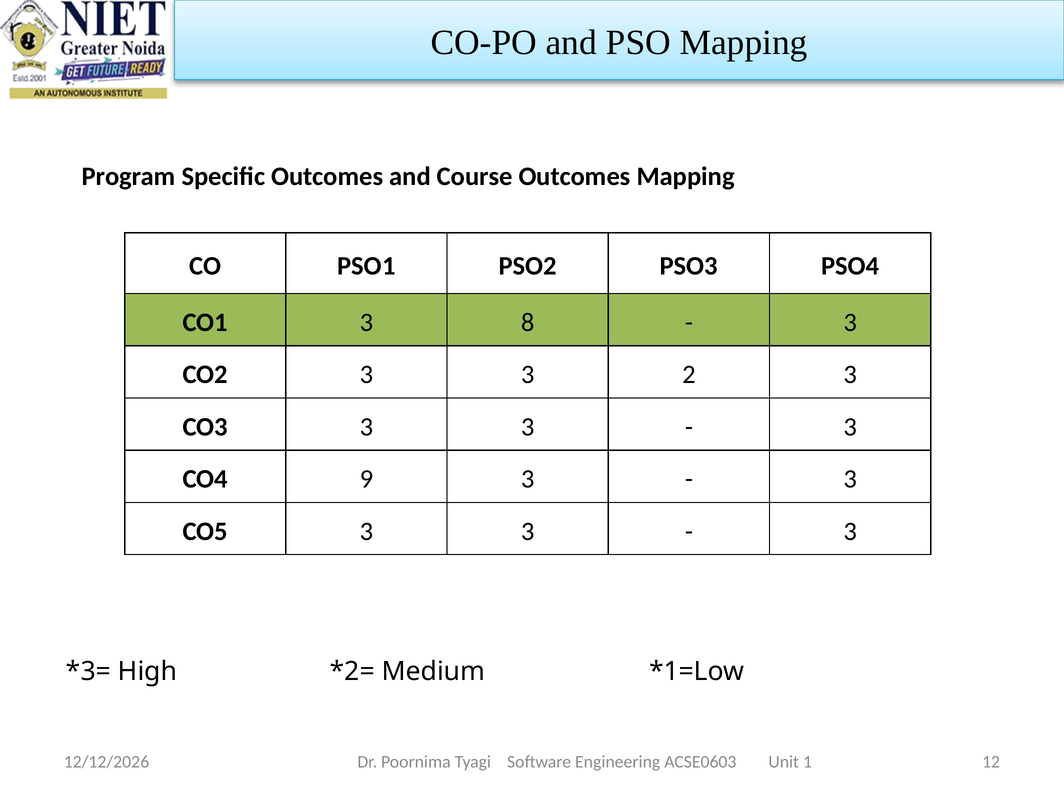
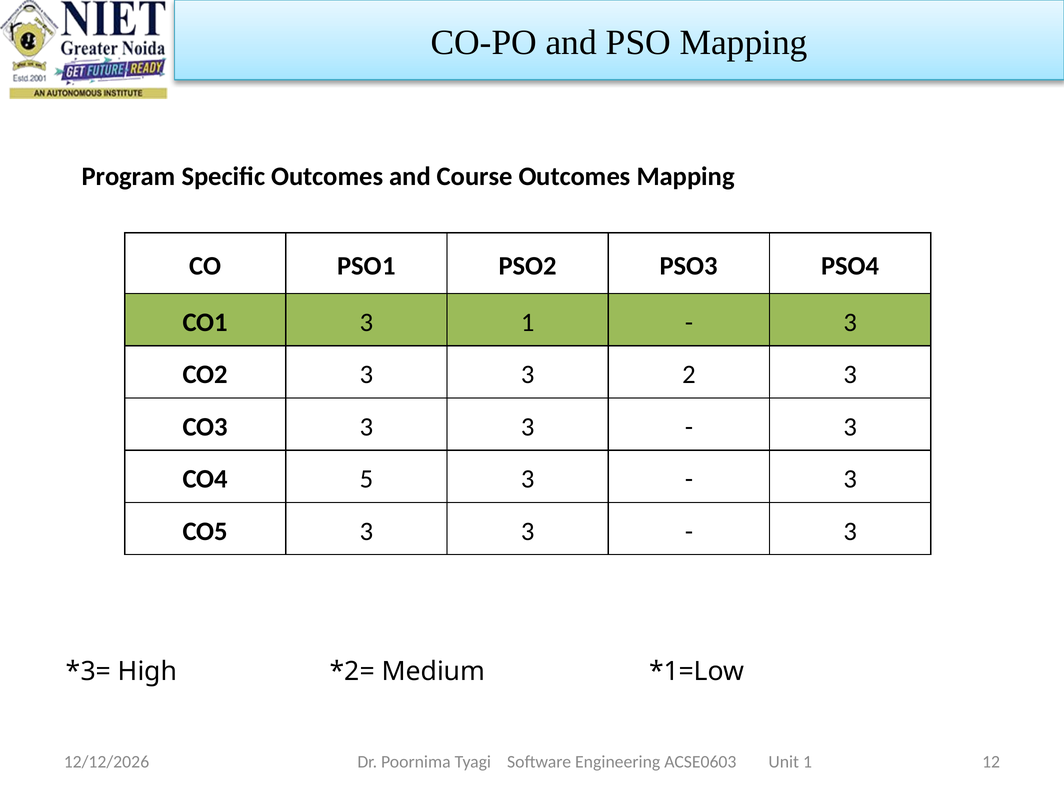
3 8: 8 -> 1
9: 9 -> 5
